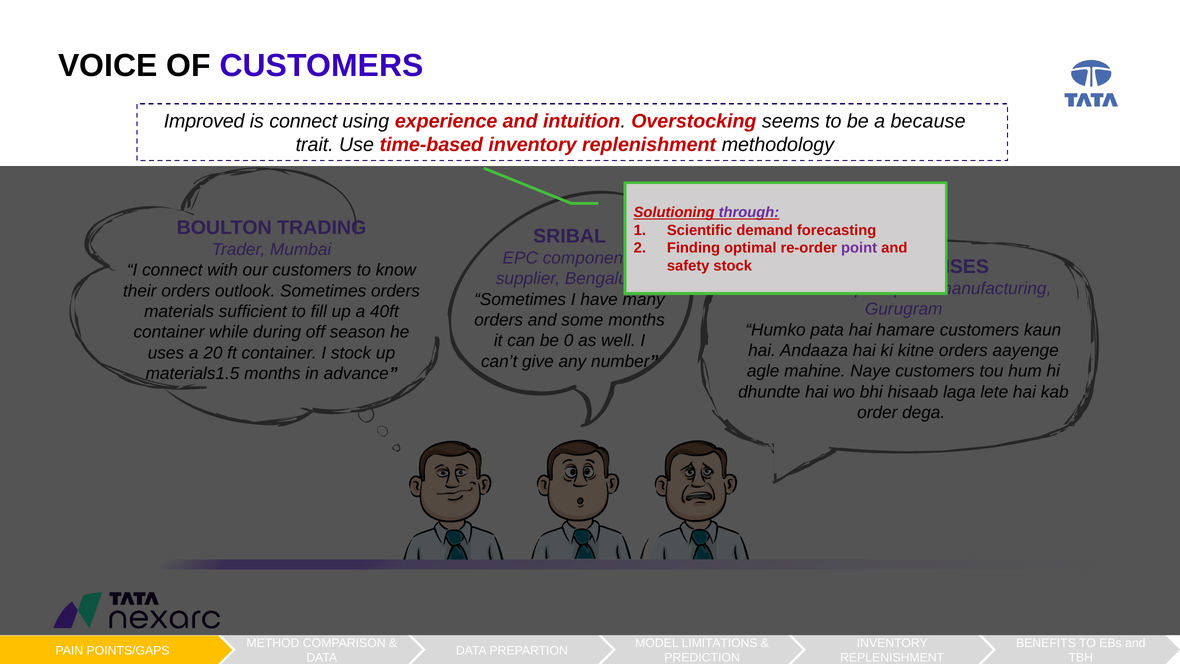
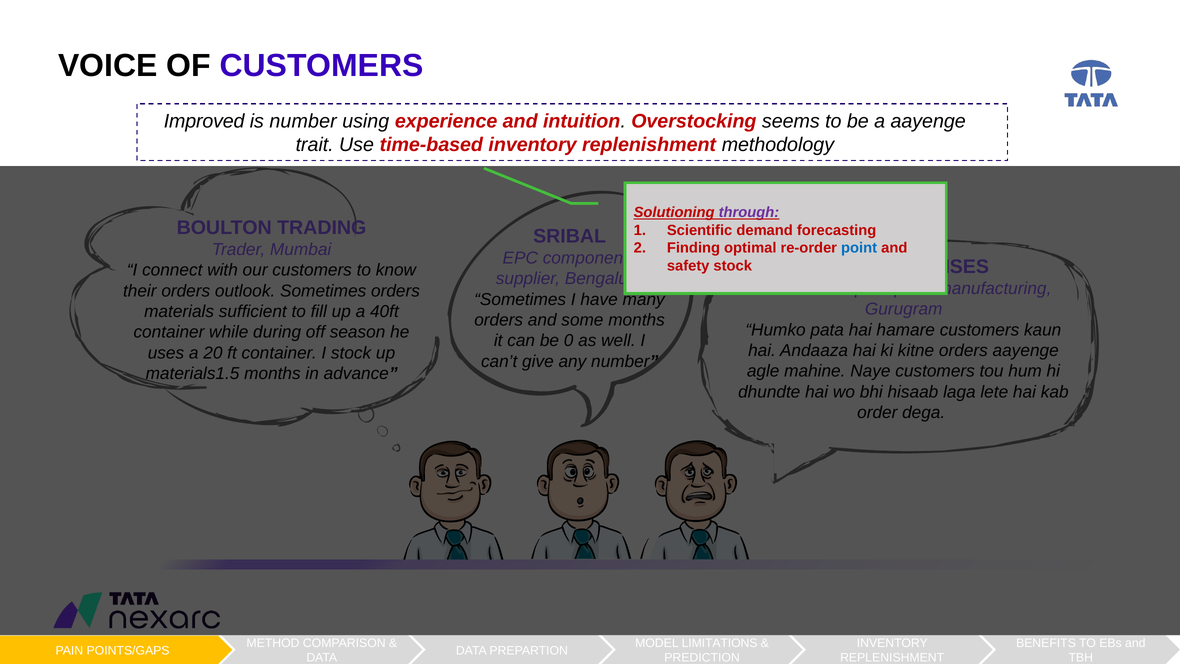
is connect: connect -> number
a because: because -> aayenge
point colour: purple -> blue
